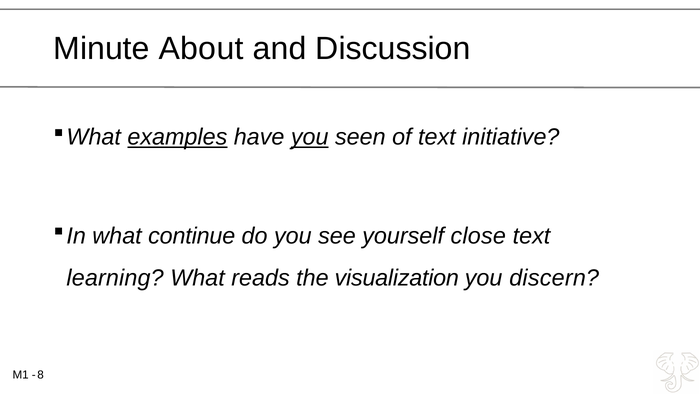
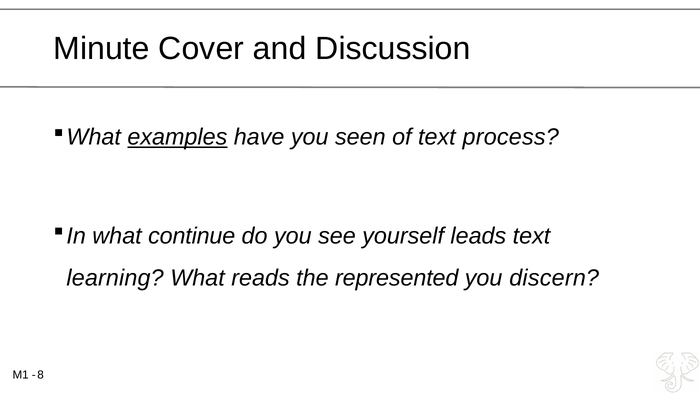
About: About -> Cover
you at (310, 137) underline: present -> none
initiative: initiative -> process
close: close -> leads
visualization: visualization -> represented
